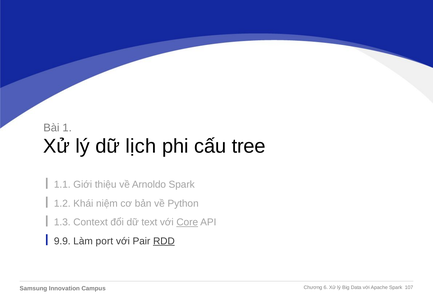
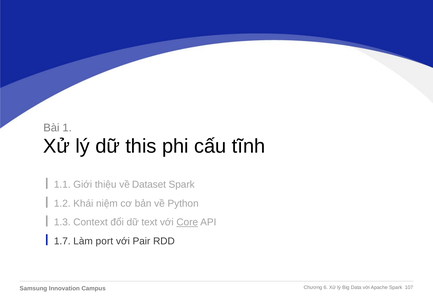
lịch: lịch -> this
tree: tree -> tĩnh
Arnoldo: Arnoldo -> Dataset
9.9: 9.9 -> 1.7
RDD underline: present -> none
